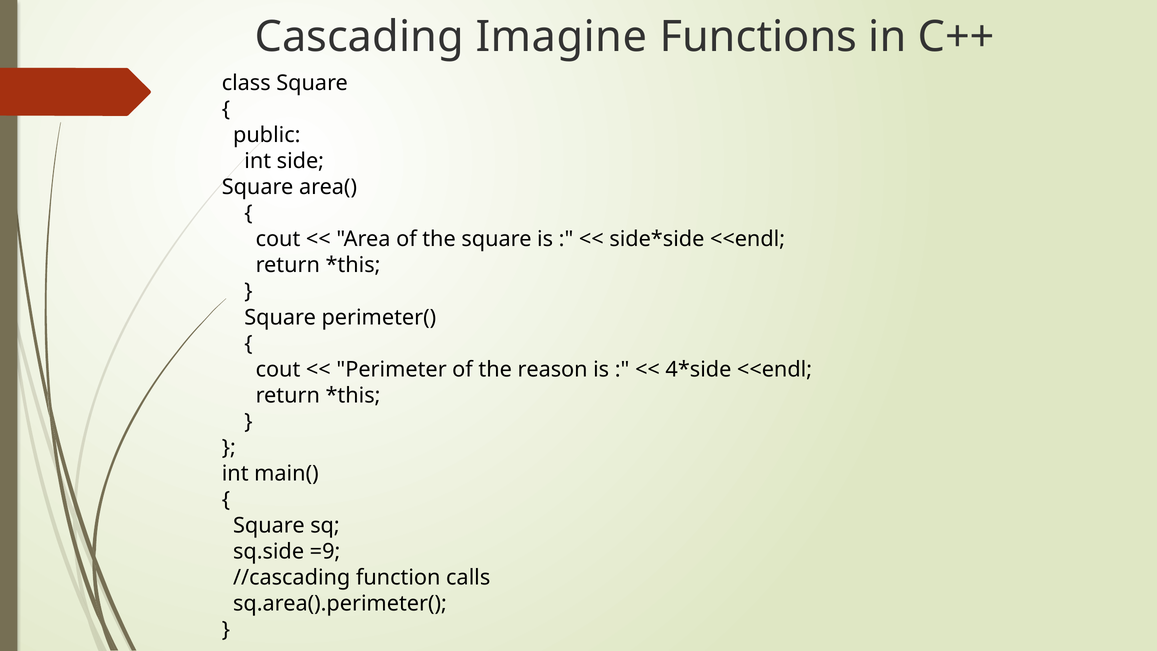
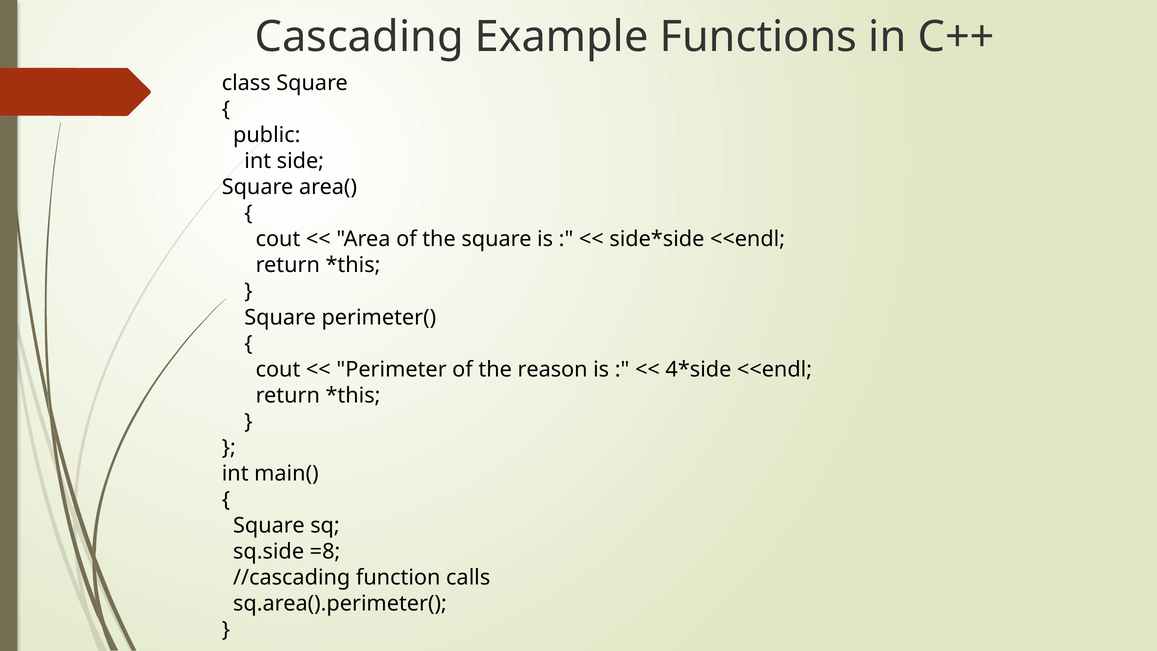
Imagine: Imagine -> Example
=9: =9 -> =8
